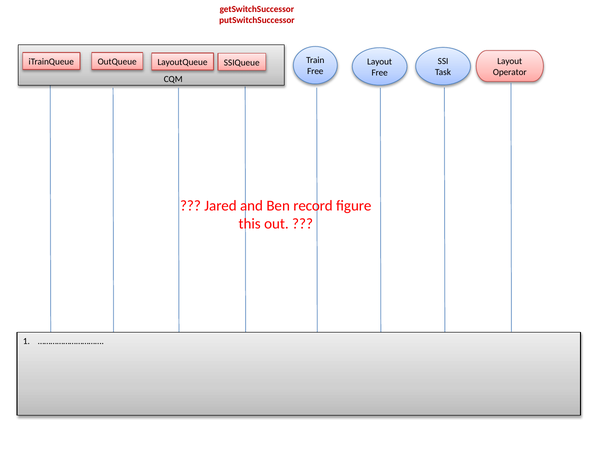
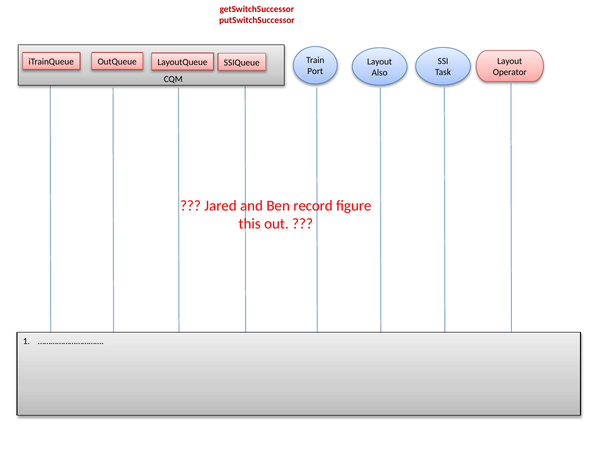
Free at (315, 71): Free -> Port
Free at (380, 73): Free -> Also
